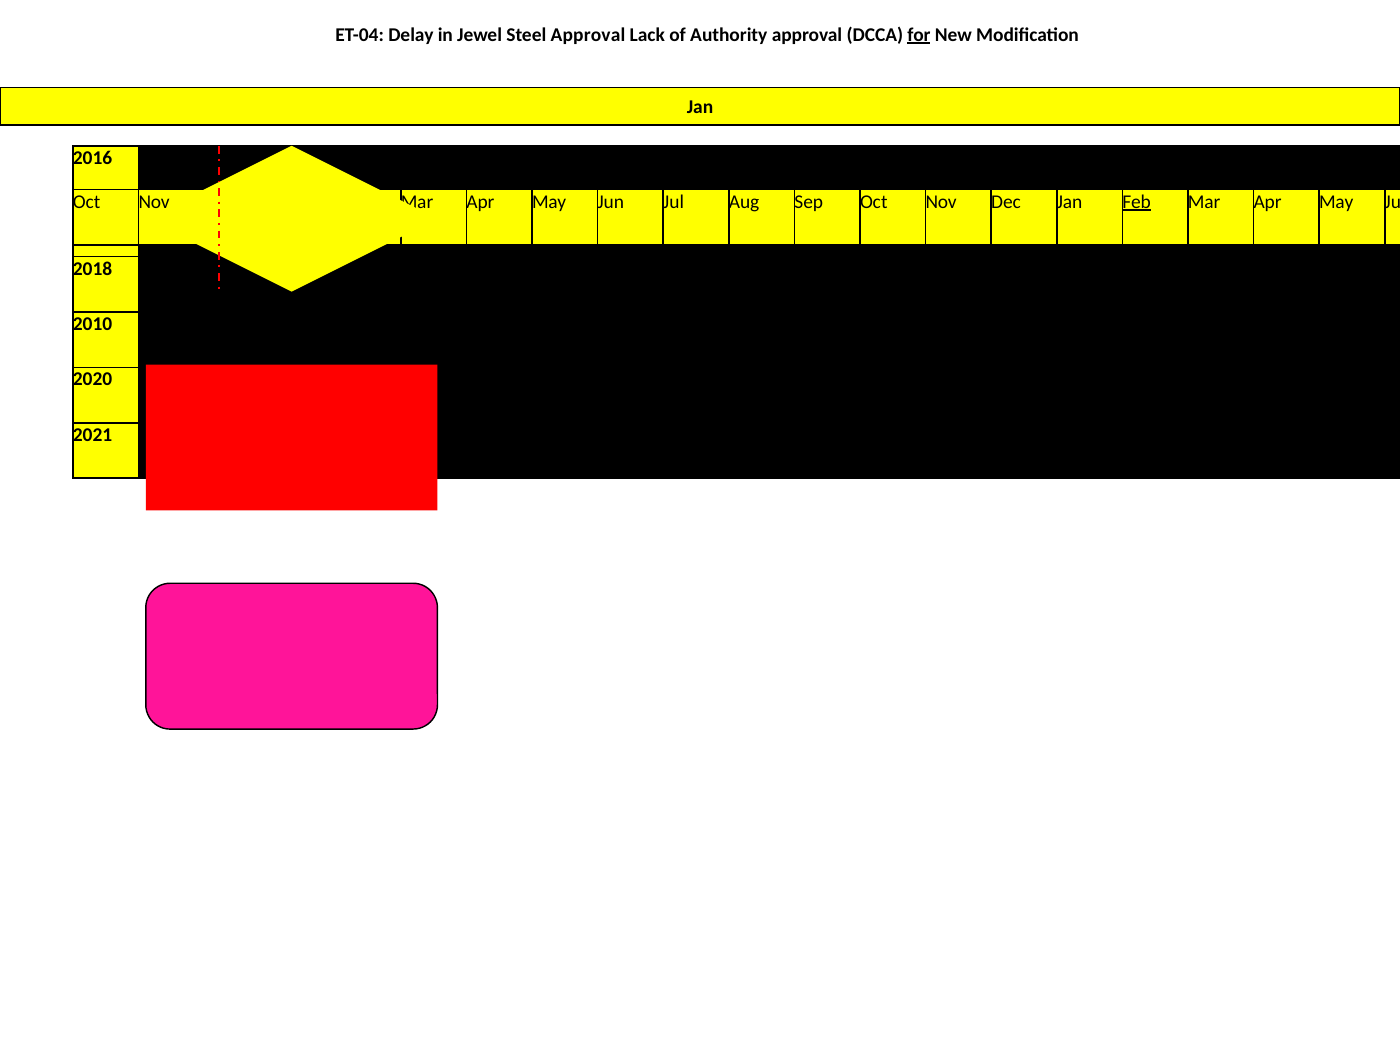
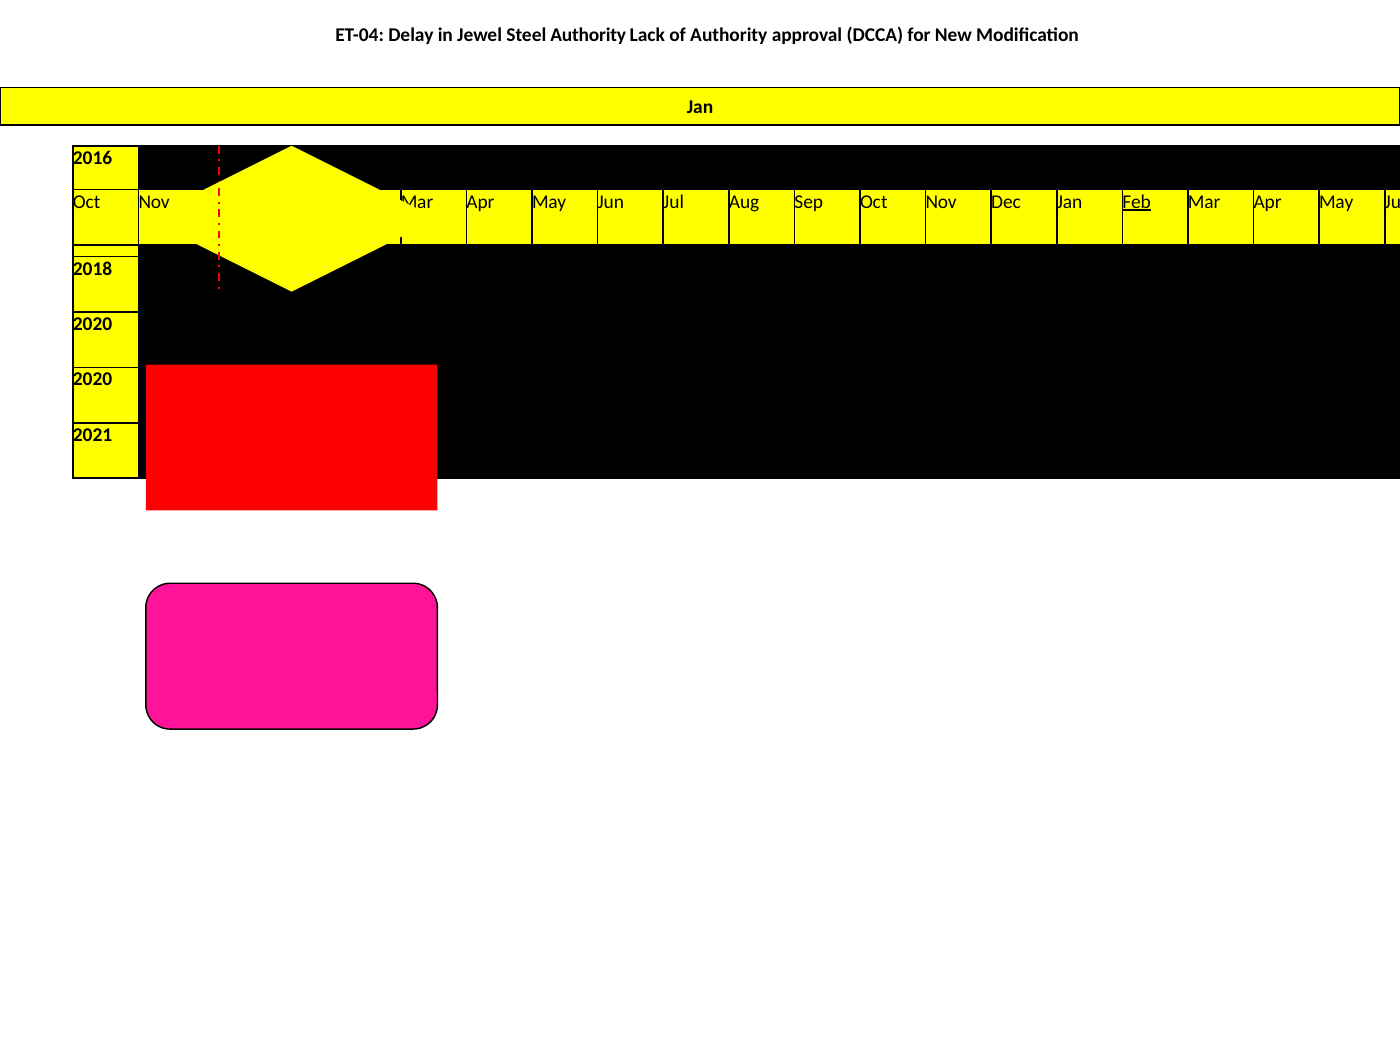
Steel Approval: Approval -> Authority
for underline: present -> none
2010 at (93, 324): 2010 -> 2020
